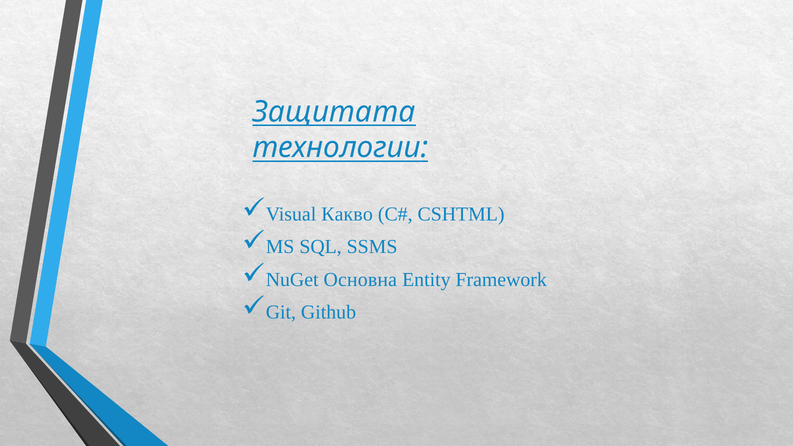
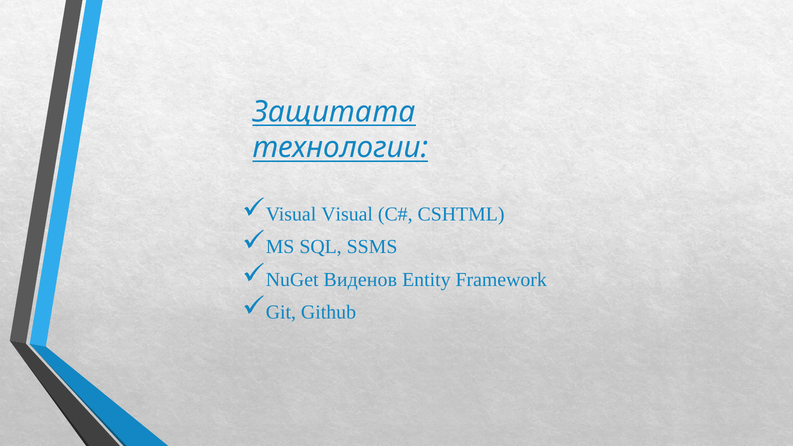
Visual Какво: Какво -> Visual
Основна: Основна -> Виденов
